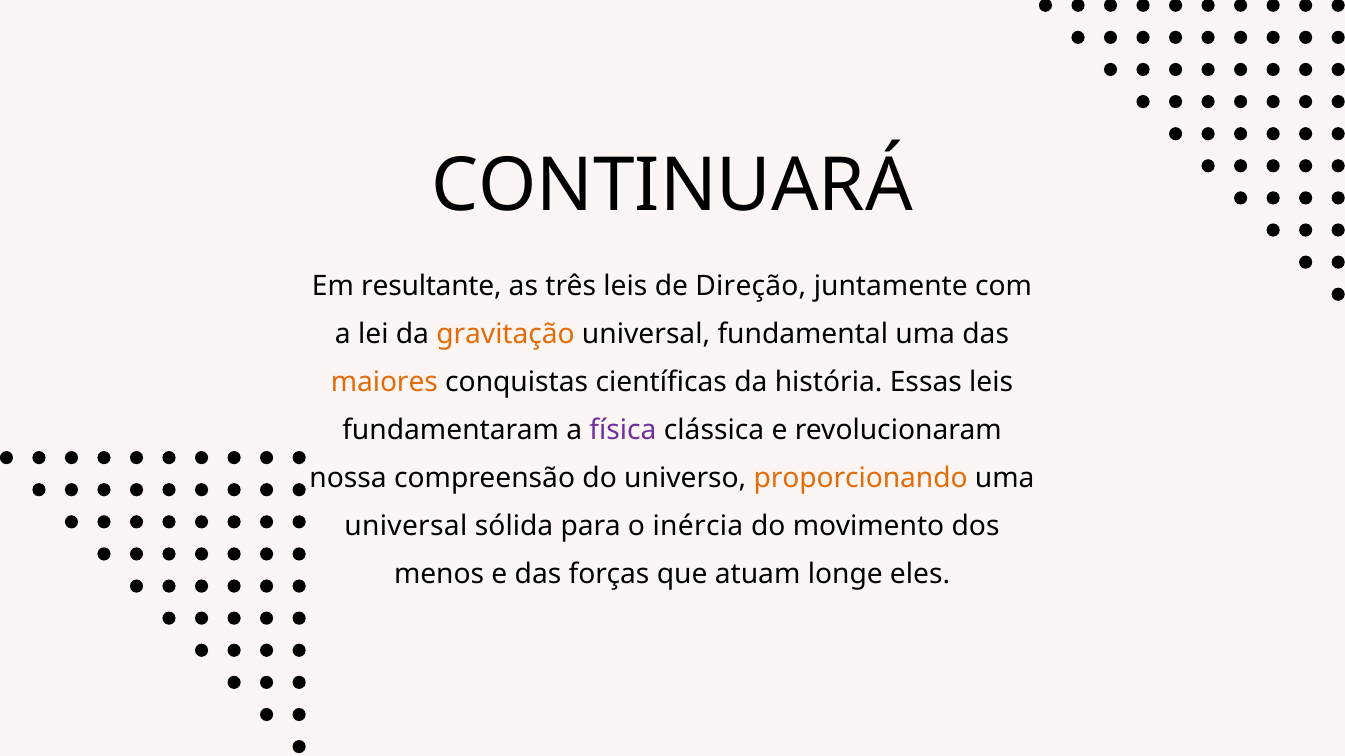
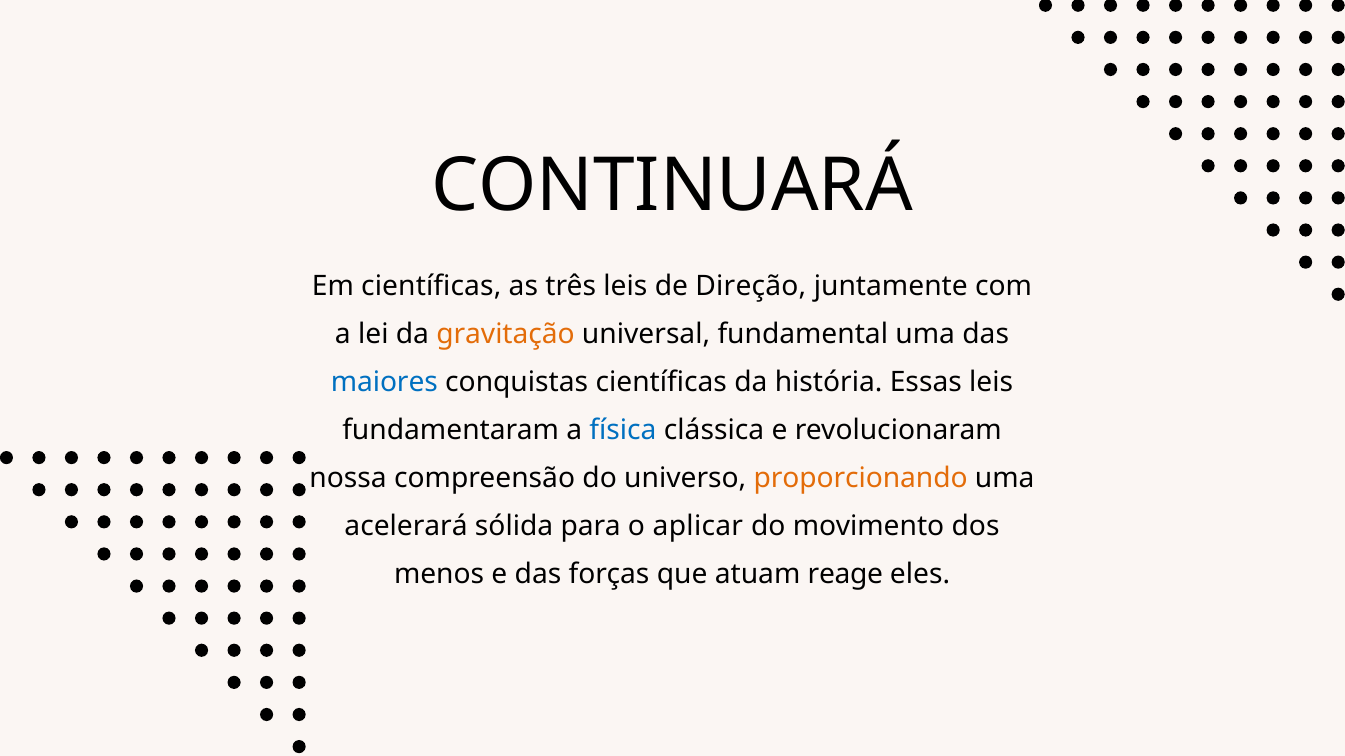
Em resultante: resultante -> científicas
maiores colour: orange -> blue
física colour: purple -> blue
universal at (406, 526): universal -> acelerará
inércia: inércia -> aplicar
longe: longe -> reage
